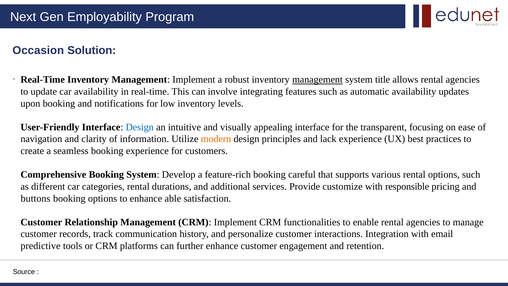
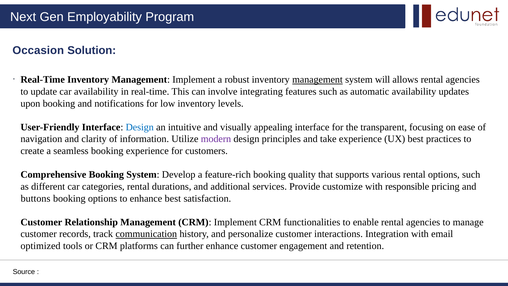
title: title -> will
modern colour: orange -> purple
lack: lack -> take
careful: careful -> quality
enhance able: able -> best
communication underline: none -> present
predictive: predictive -> optimized
